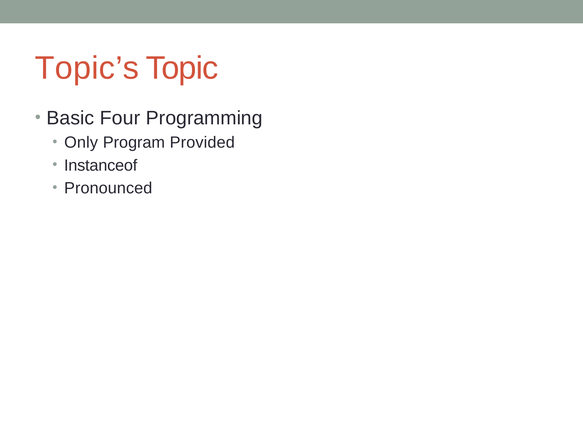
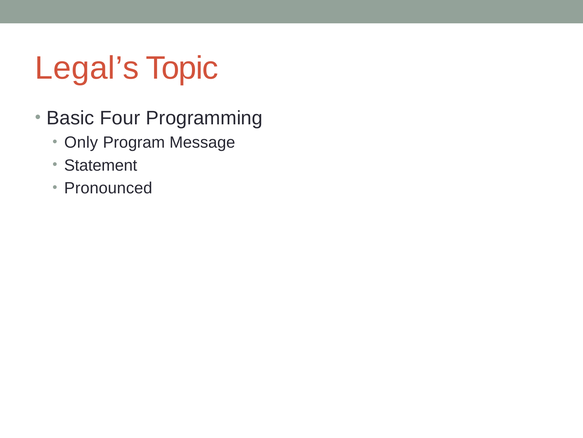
Topic’s: Topic’s -> Legal’s
Provided: Provided -> Message
Instanceof: Instanceof -> Statement
